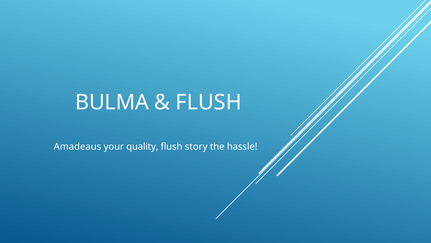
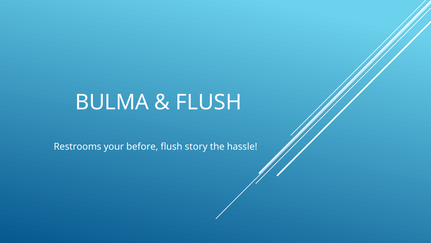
Amadeaus: Amadeaus -> Restrooms
quality: quality -> before
